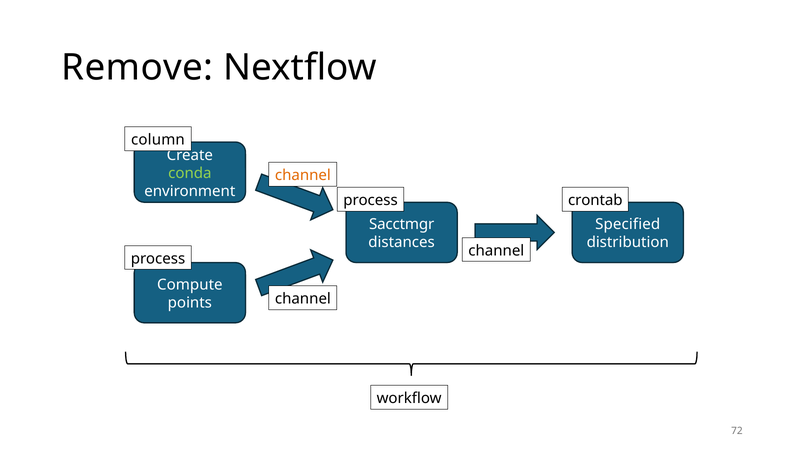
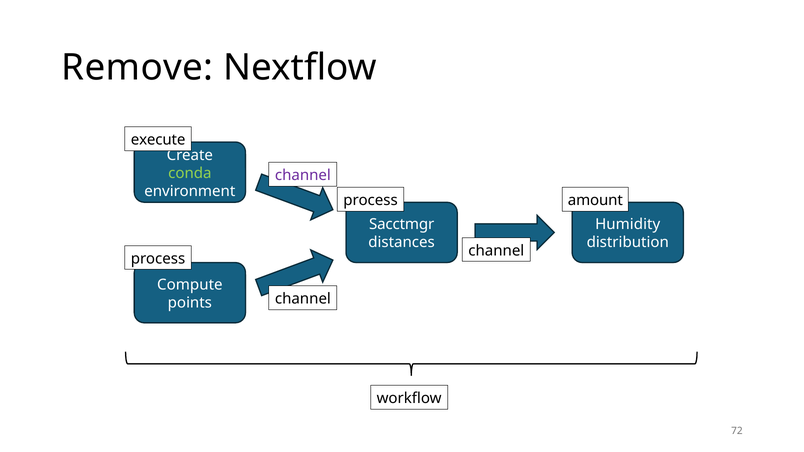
column: column -> execute
channel at (303, 175) colour: orange -> purple
crontab: crontab -> amount
Specified: Specified -> Humidity
